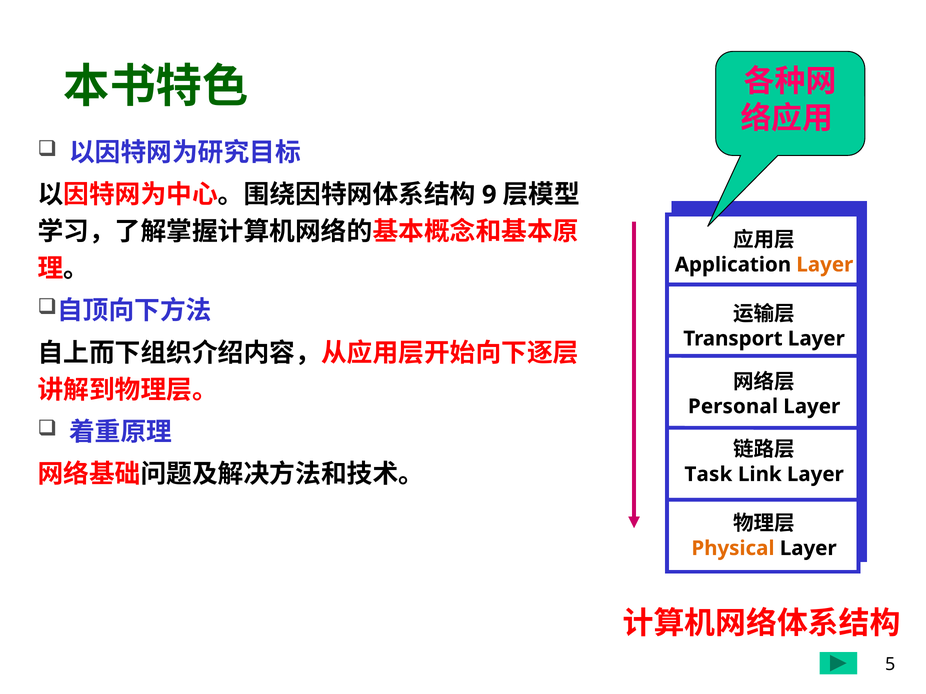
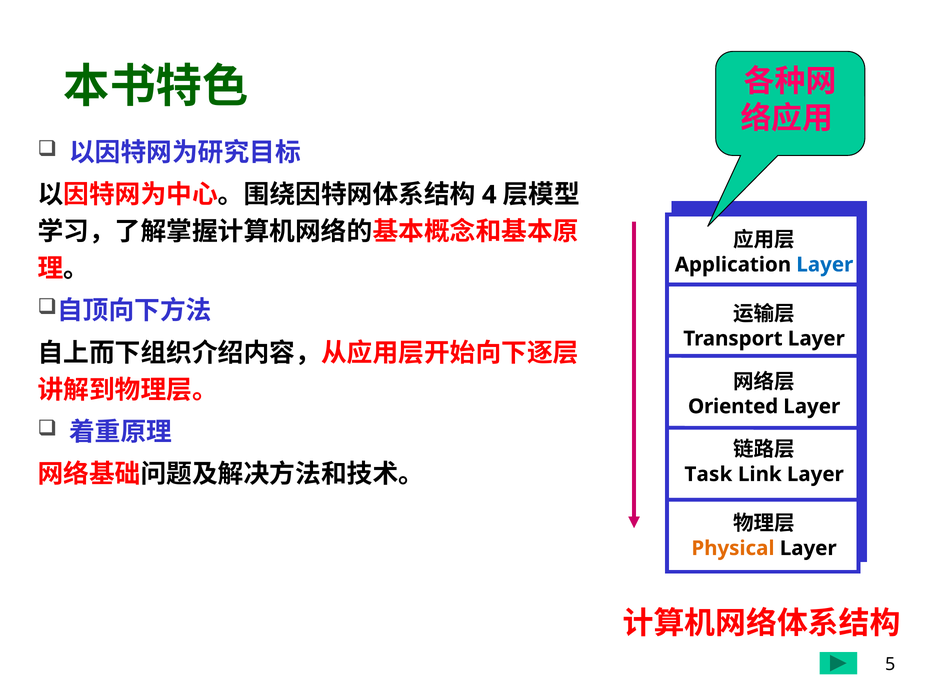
9: 9 -> 4
Layer at (825, 265) colour: orange -> blue
Personal: Personal -> Oriented
